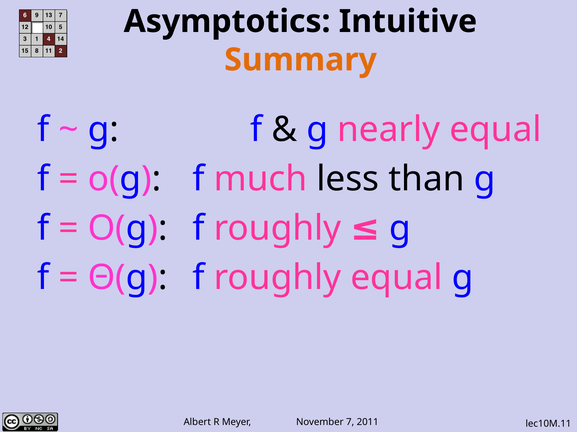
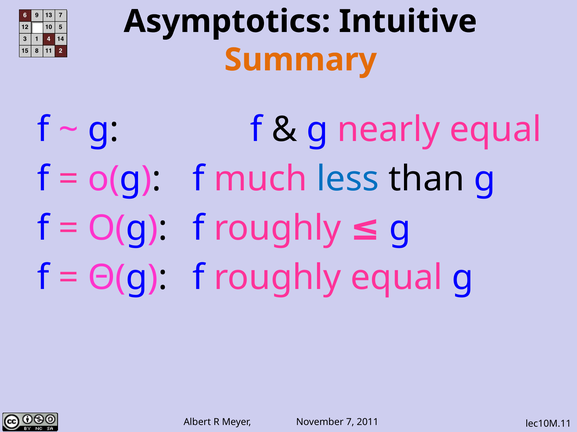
less colour: black -> blue
